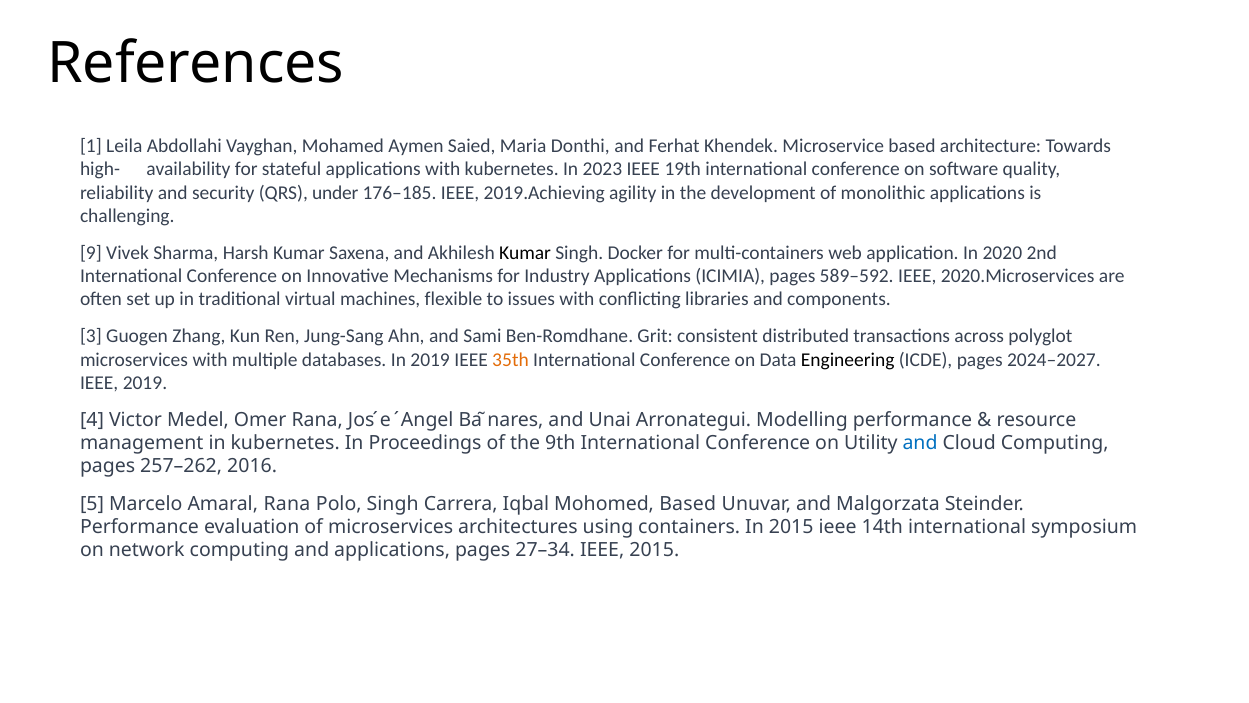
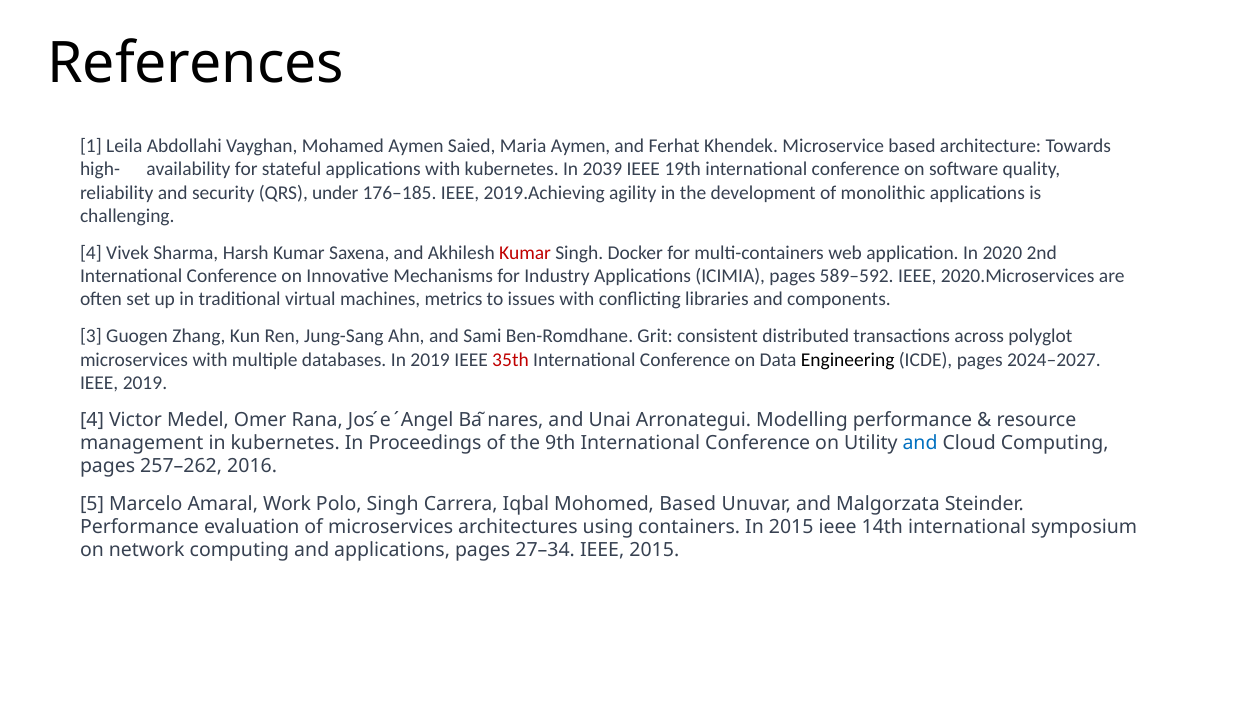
Maria Donthi: Donthi -> Aymen
2023: 2023 -> 2039
9 at (91, 253): 9 -> 4
Kumar at (525, 253) colour: black -> red
flexible: flexible -> metrics
35th colour: orange -> red
Amaral Rana: Rana -> Work
